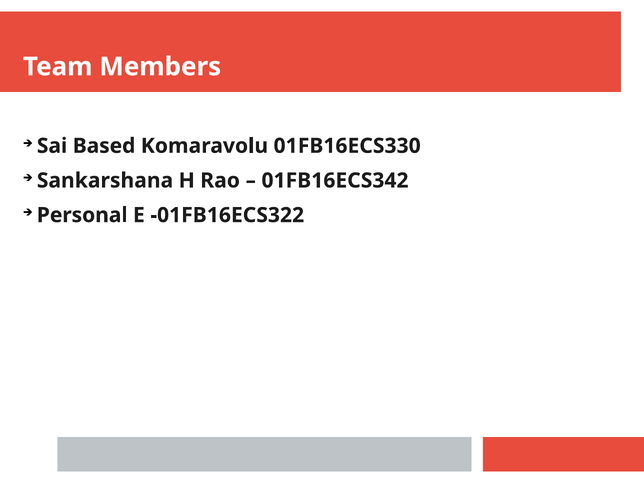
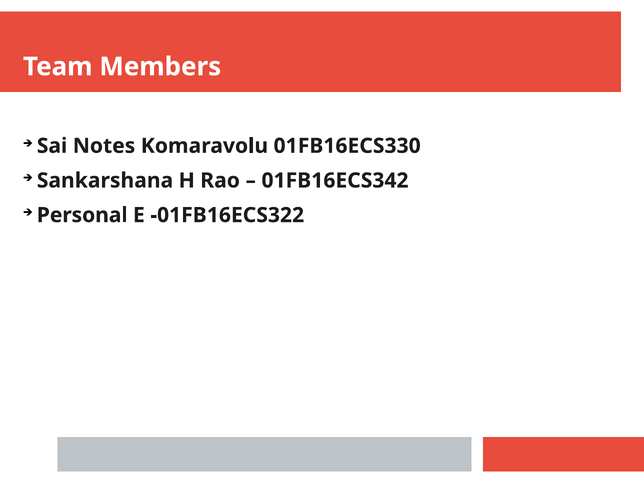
Based: Based -> Notes
